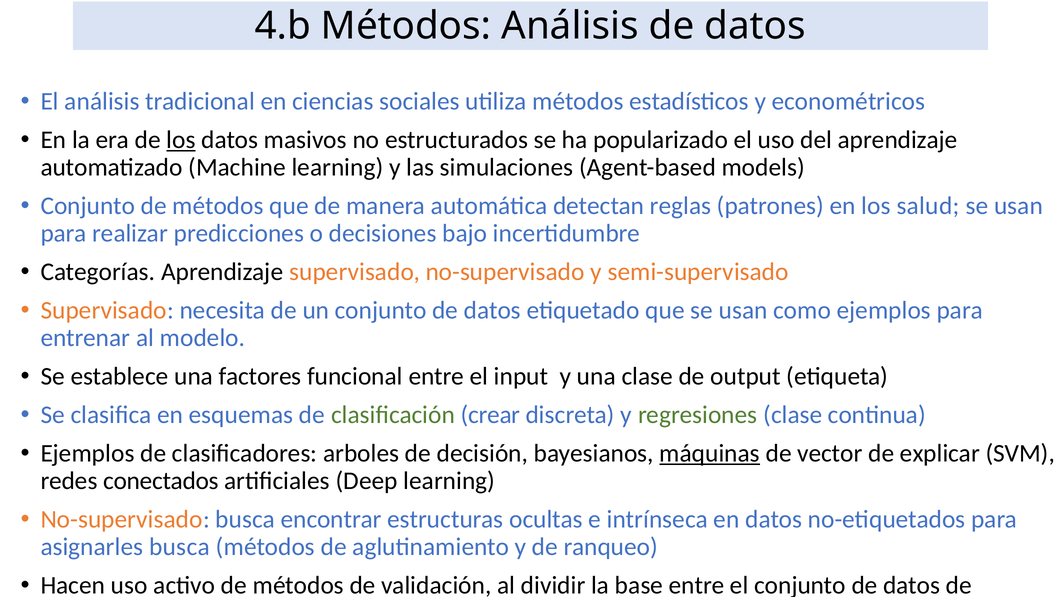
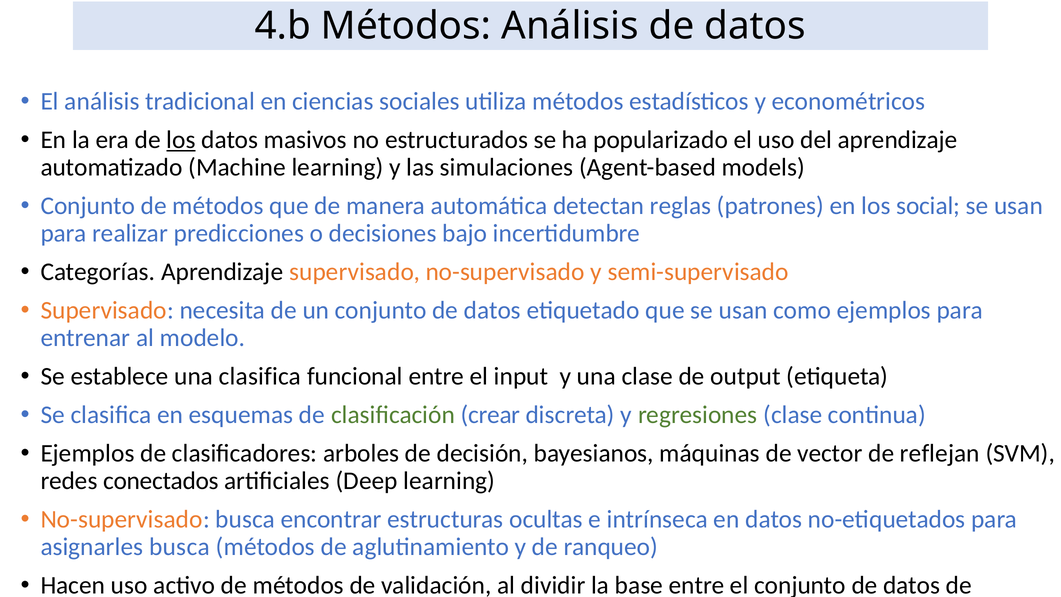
salud: salud -> social
una factores: factores -> clasifica
máquinas underline: present -> none
explicar: explicar -> reflejan
